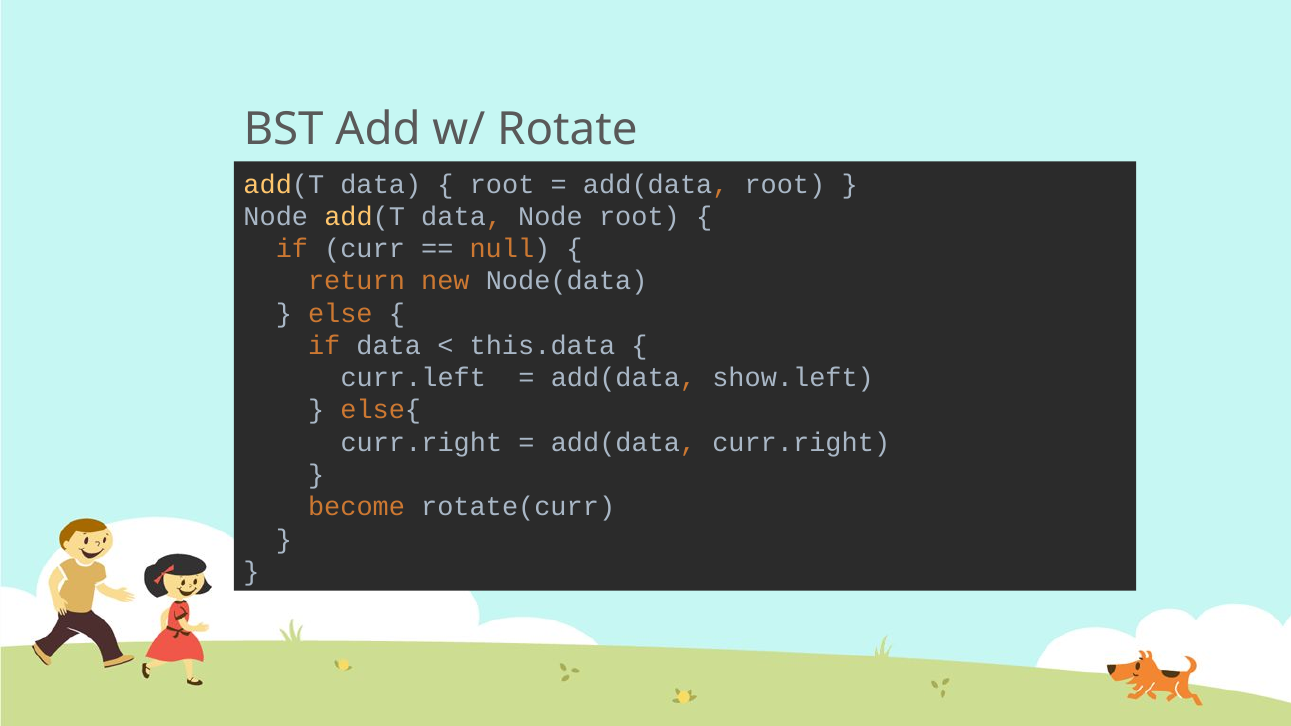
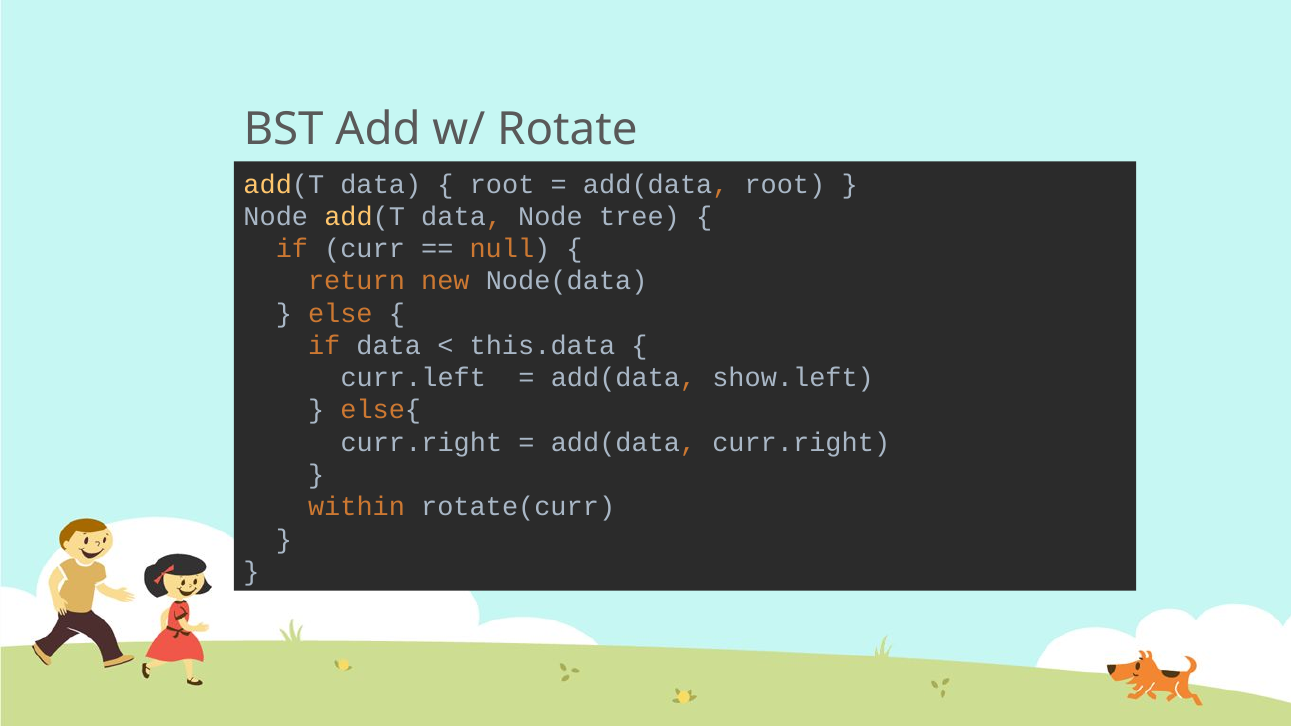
Node root: root -> tree
become: become -> within
